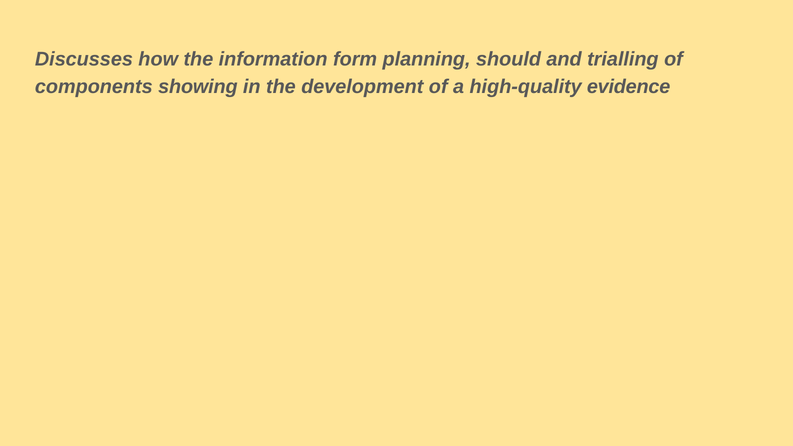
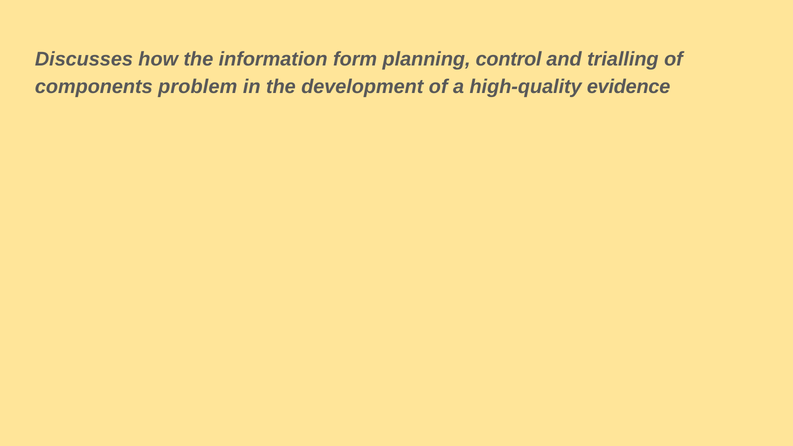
should: should -> control
showing: showing -> problem
